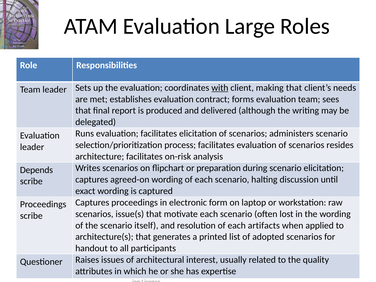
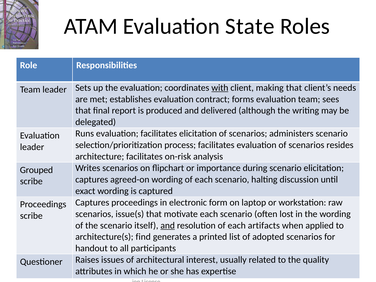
Large: Large -> State
preparation: preparation -> importance
Depends: Depends -> Grouped
and at (168, 225) underline: none -> present
architecture(s that: that -> find
